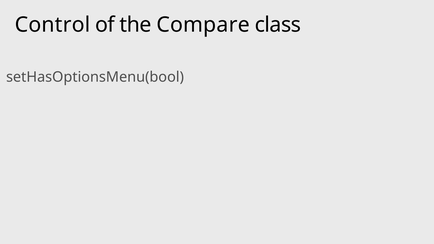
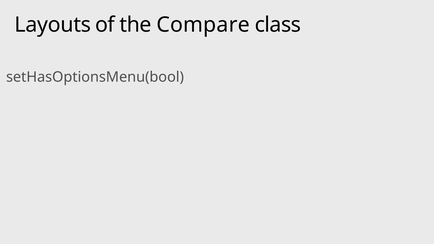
Control: Control -> Layouts
